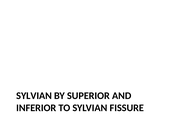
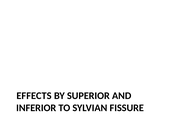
SYLVIAN at (34, 96): SYLVIAN -> EFFECTS
